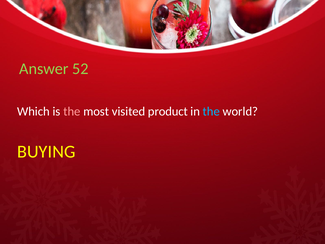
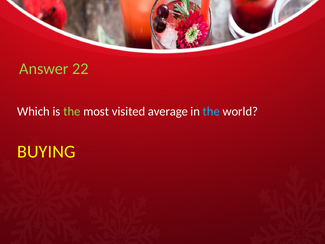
52: 52 -> 22
the at (72, 111) colour: pink -> light green
product: product -> average
